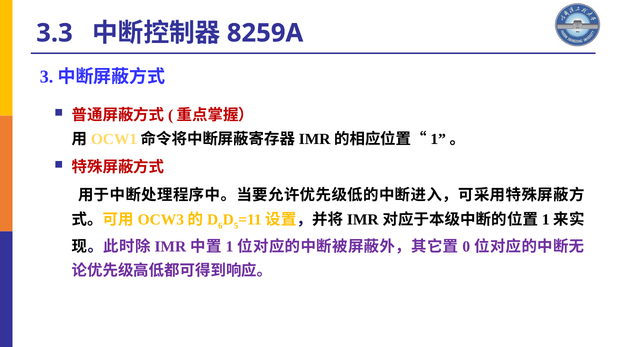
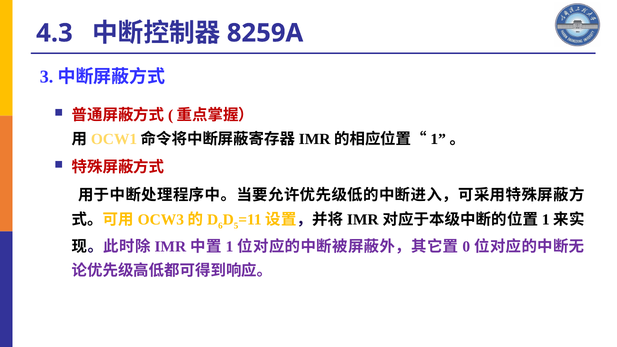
3.3: 3.3 -> 4.3
